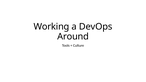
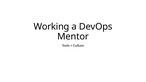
Around: Around -> Mentor
